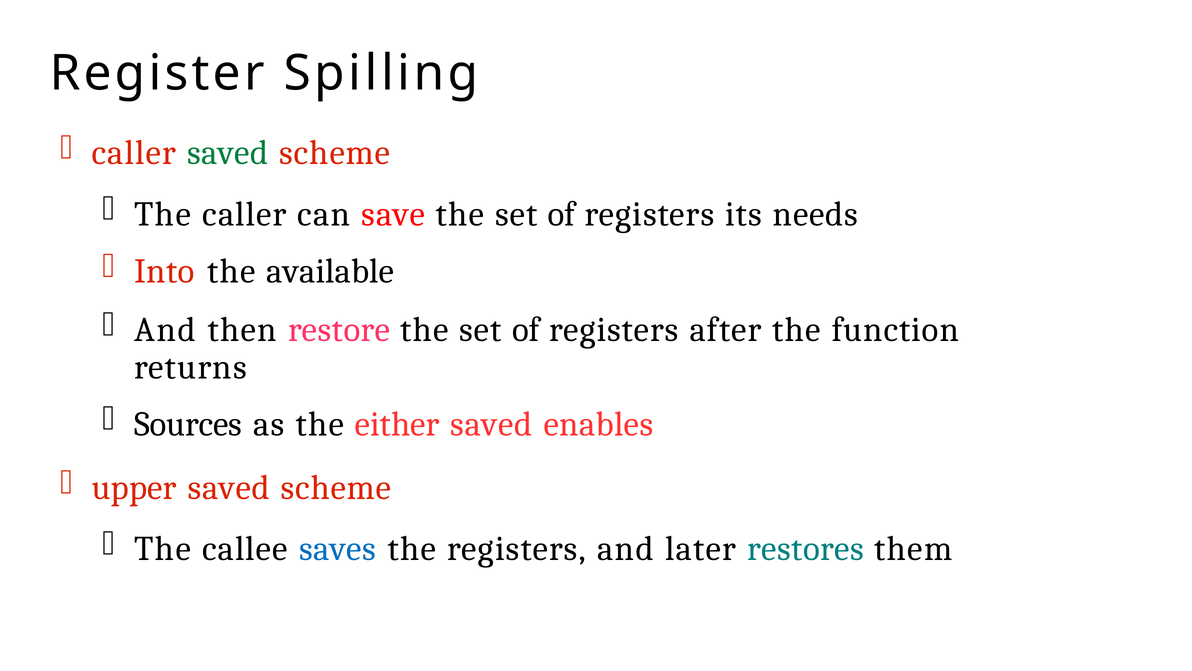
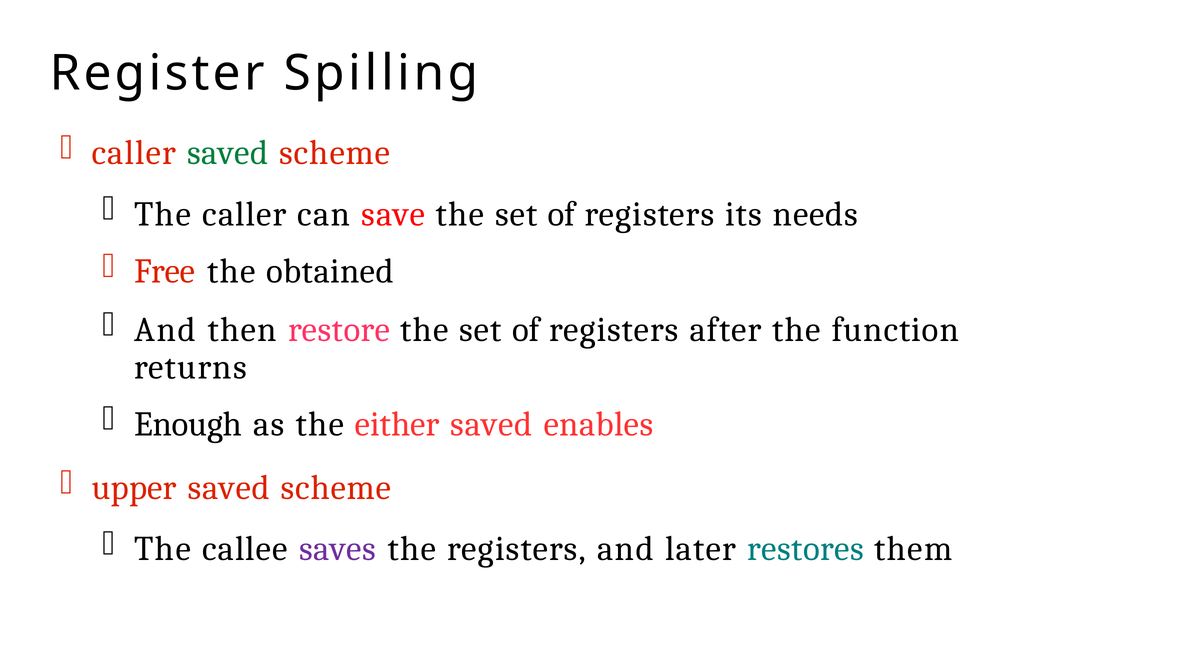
Into: Into -> Free
available: available -> obtained
Sources: Sources -> Enough
saves colour: blue -> purple
